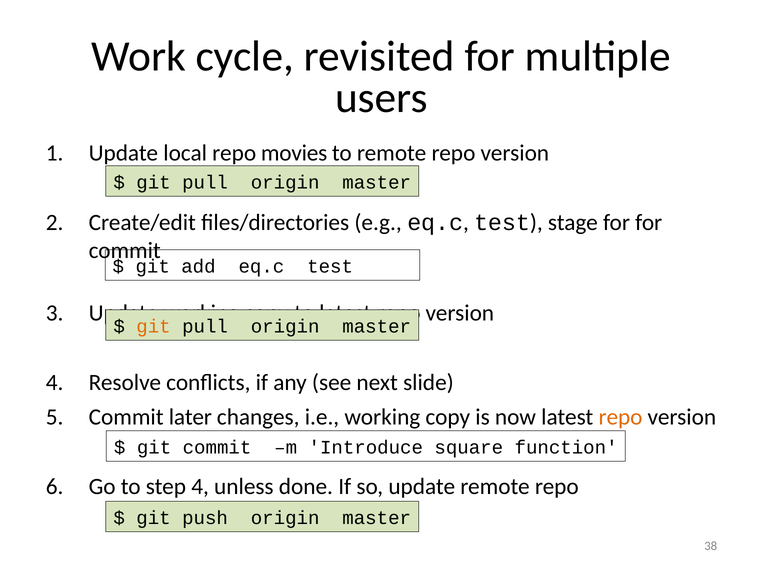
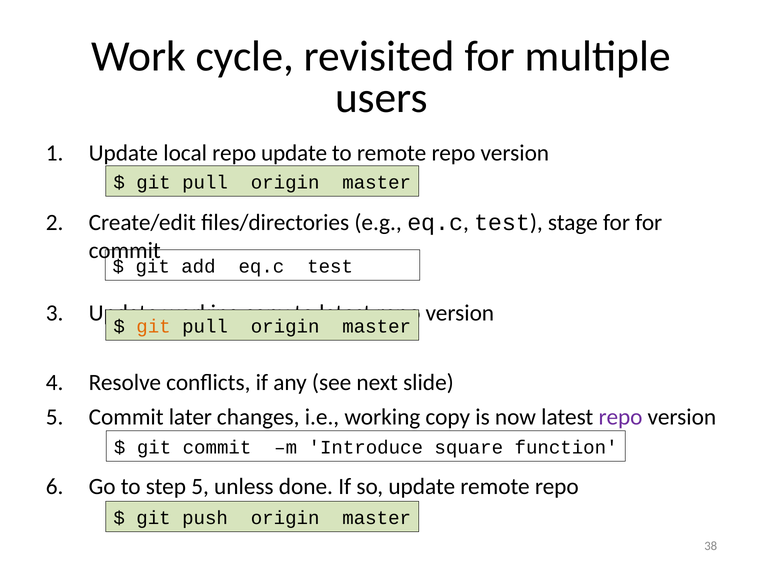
repo movies: movies -> update
repo at (620, 417) colour: orange -> purple
step 4: 4 -> 5
